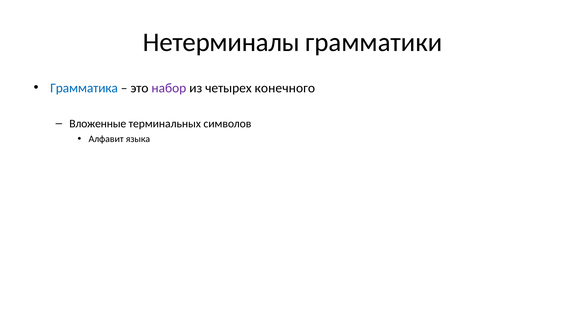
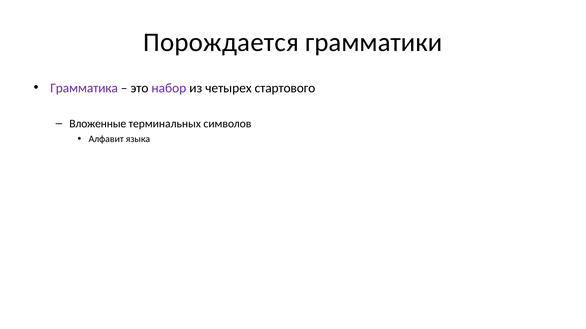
Нетерминалы: Нетерминалы -> Порождается
Грамматика colour: blue -> purple
конечного: конечного -> стартового
